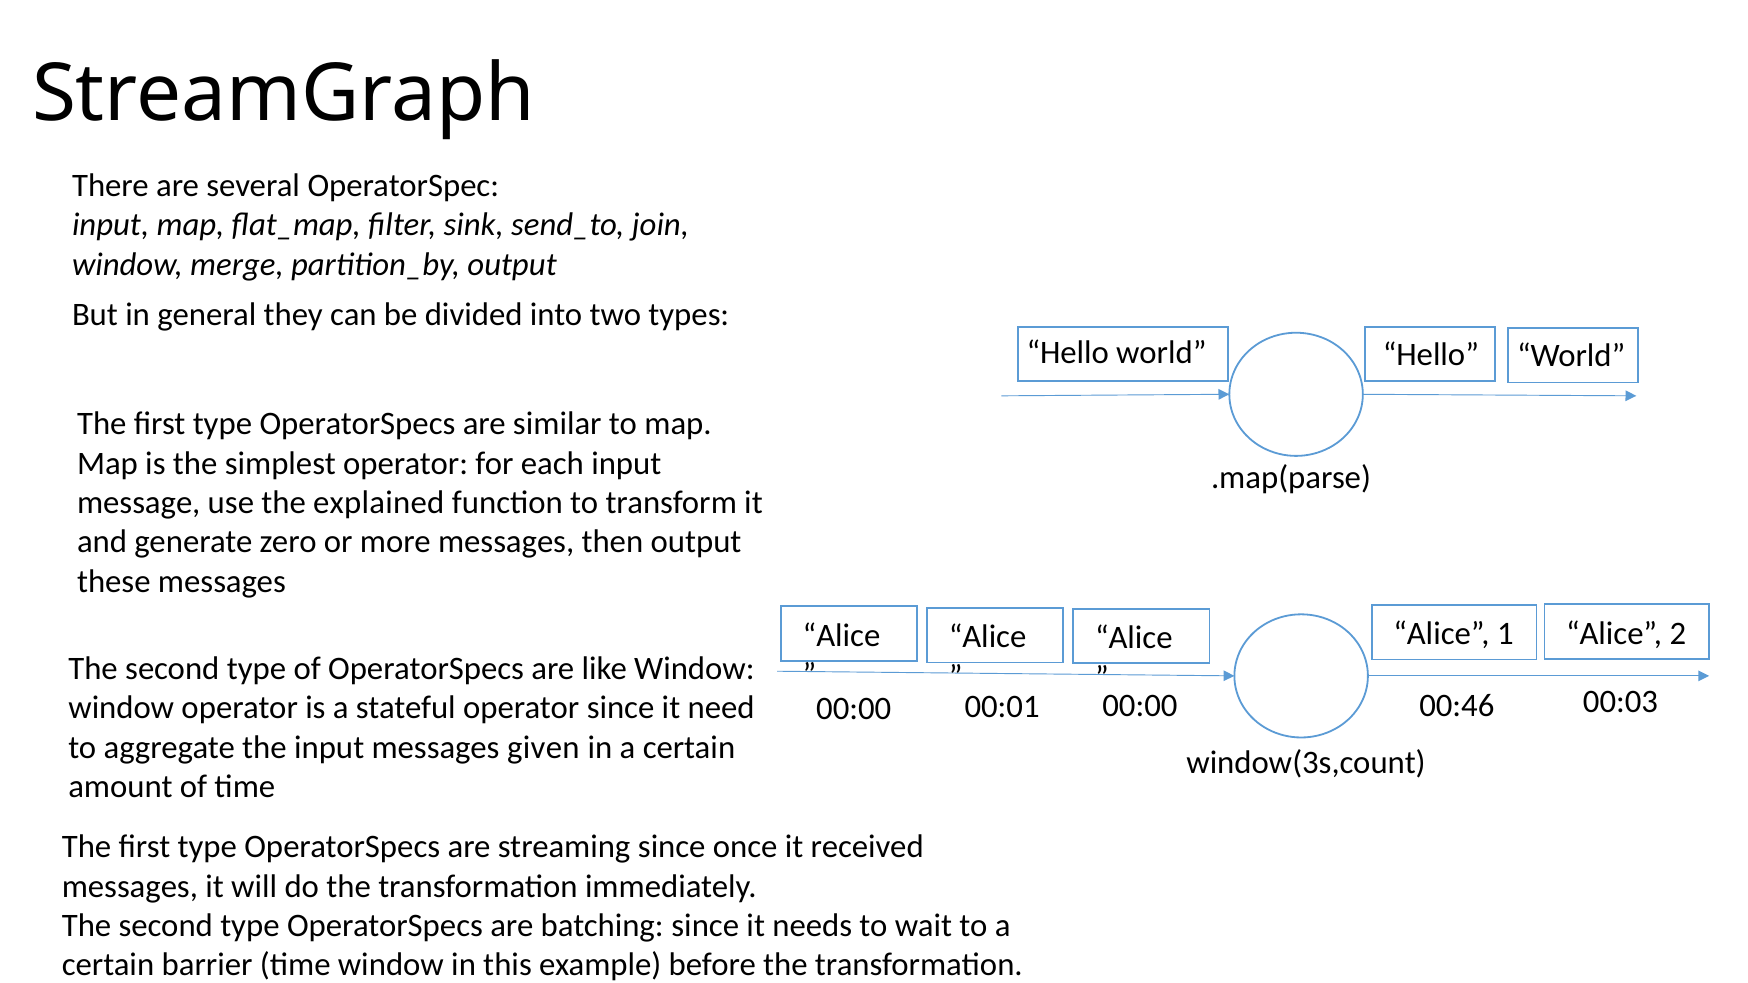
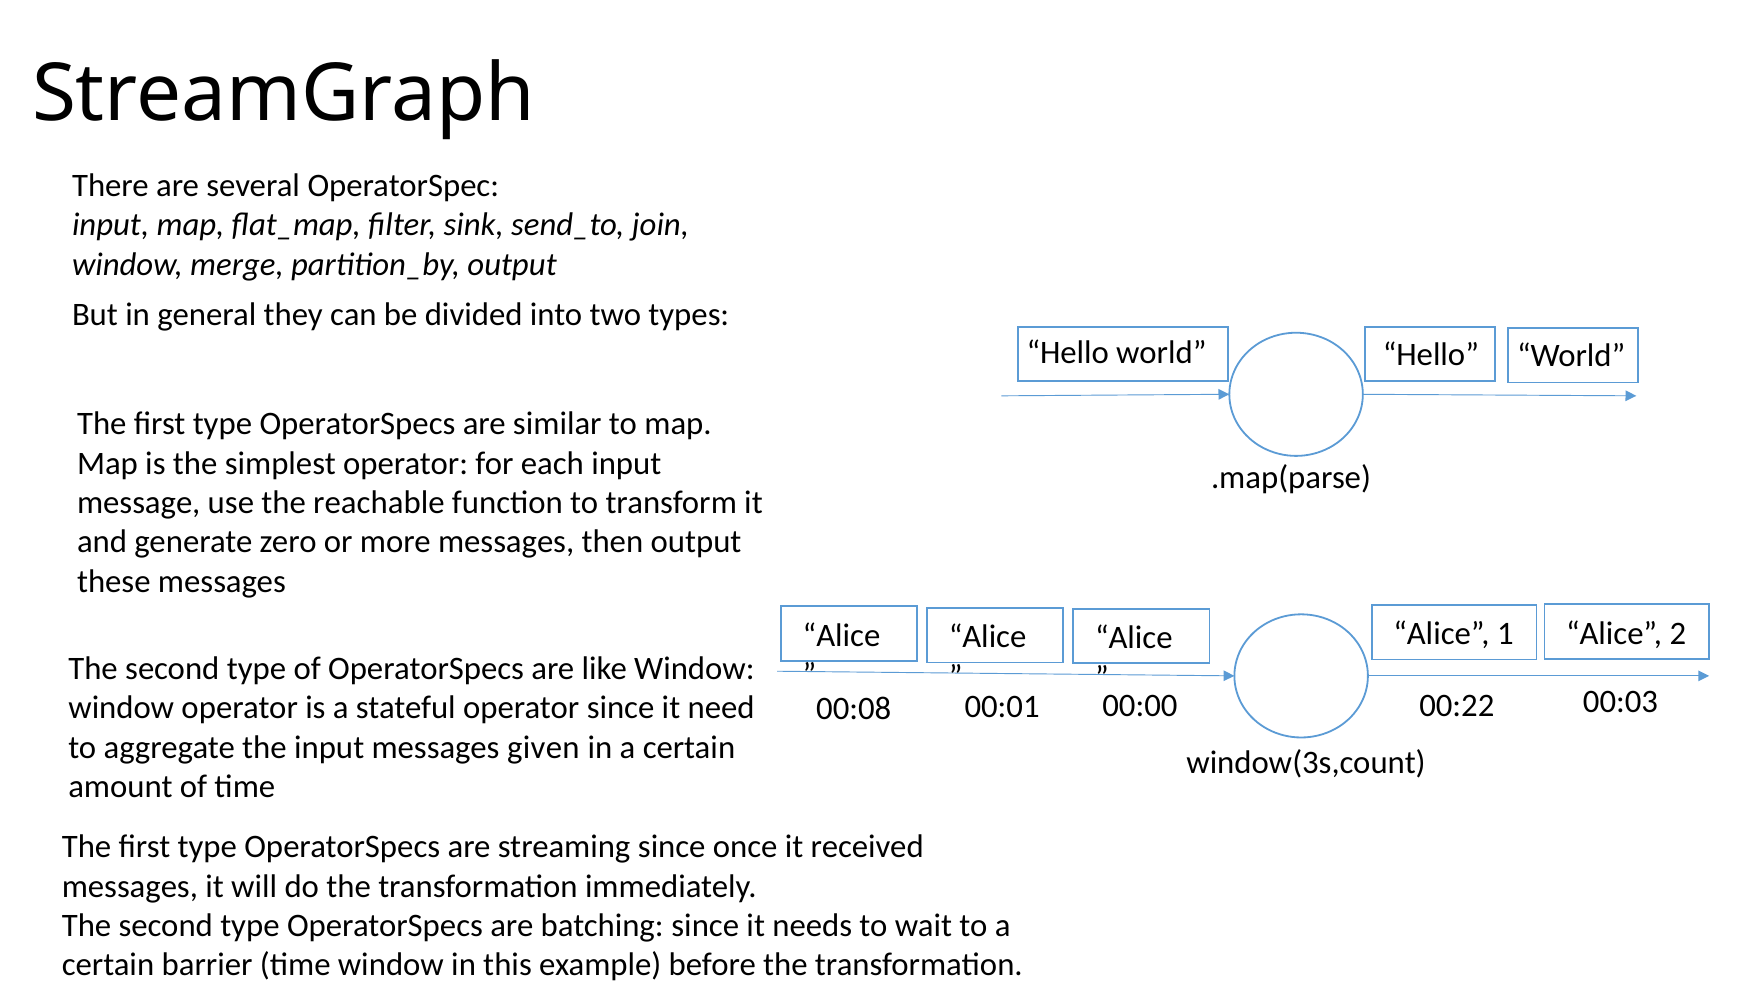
explained: explained -> reachable
00:46: 00:46 -> 00:22
00:00 at (854, 708): 00:00 -> 00:08
